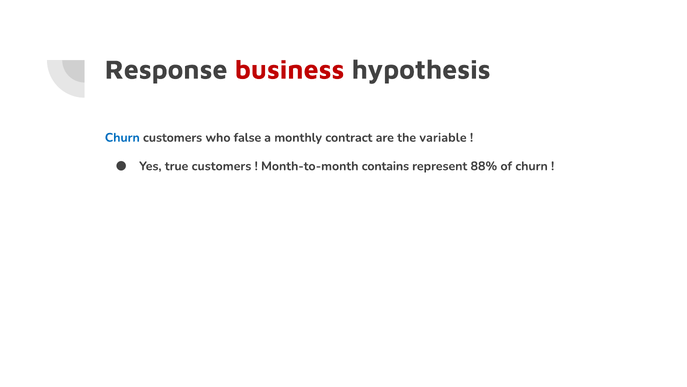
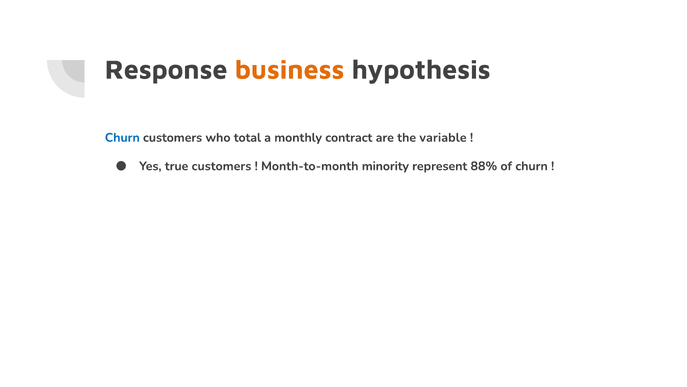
business colour: red -> orange
false: false -> total
contains: contains -> minority
